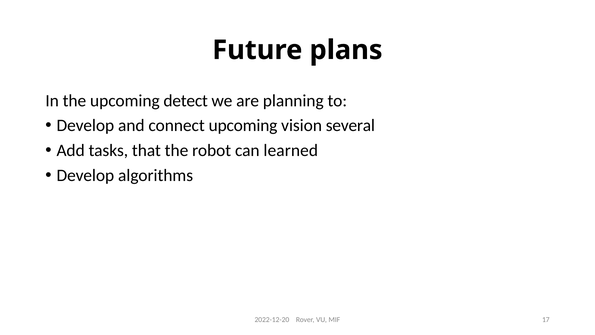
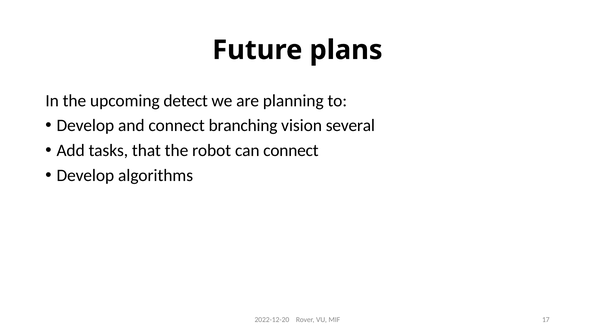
connect upcoming: upcoming -> branching
can learned: learned -> connect
